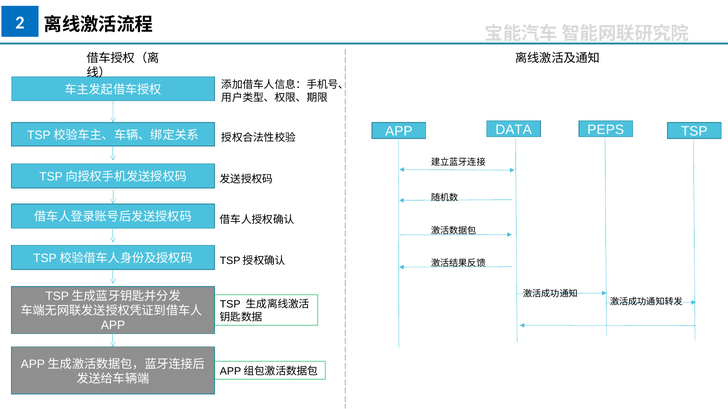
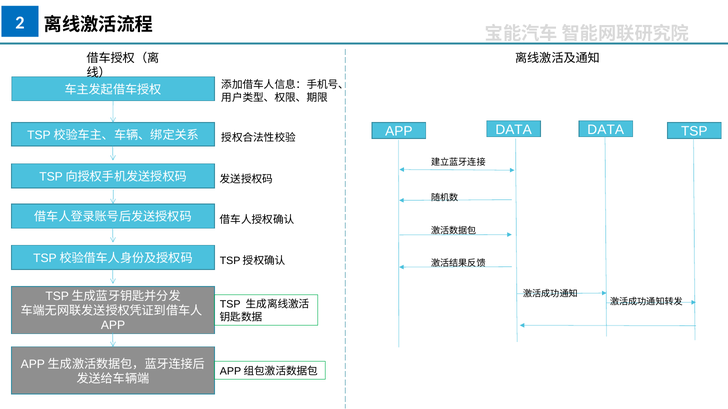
PEPS at (606, 130): PEPS -> DATA
